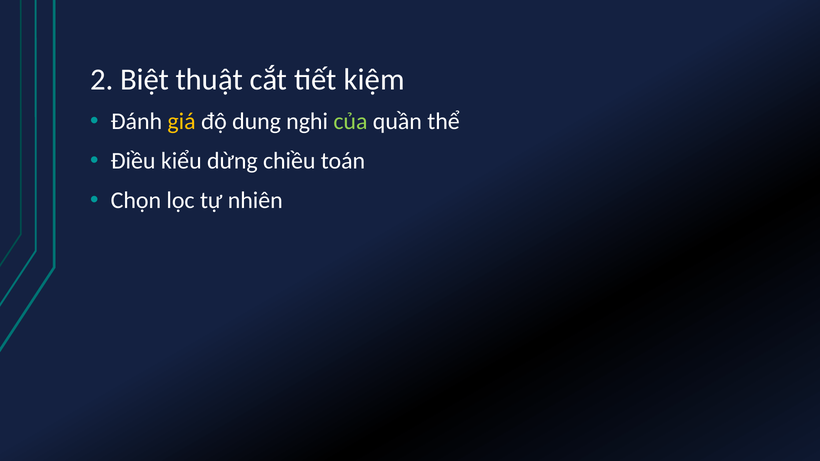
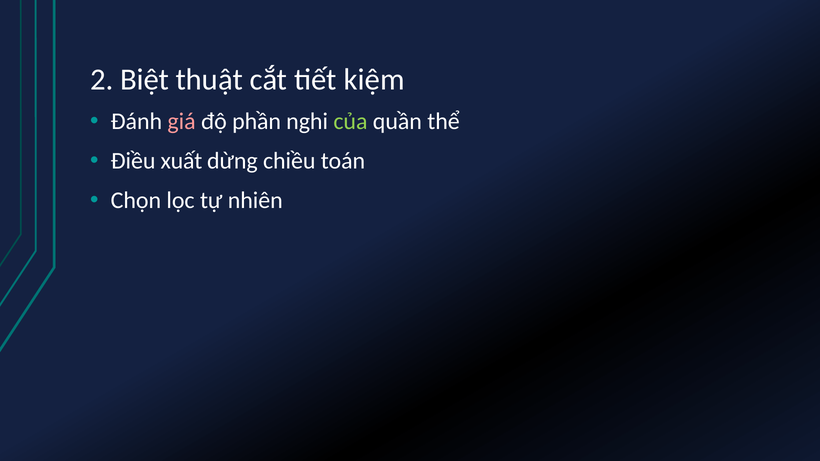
giá colour: yellow -> pink
dung: dung -> phần
kiểu: kiểu -> xuất
